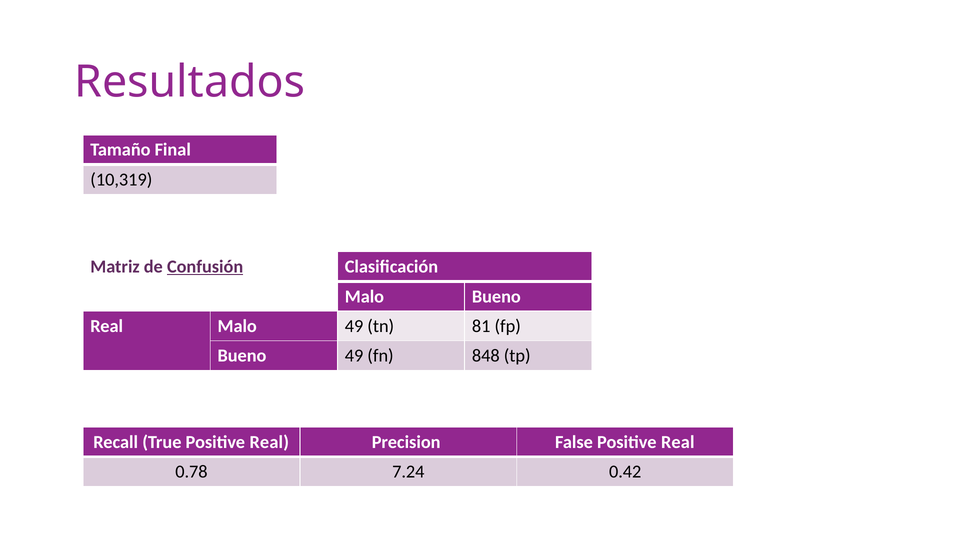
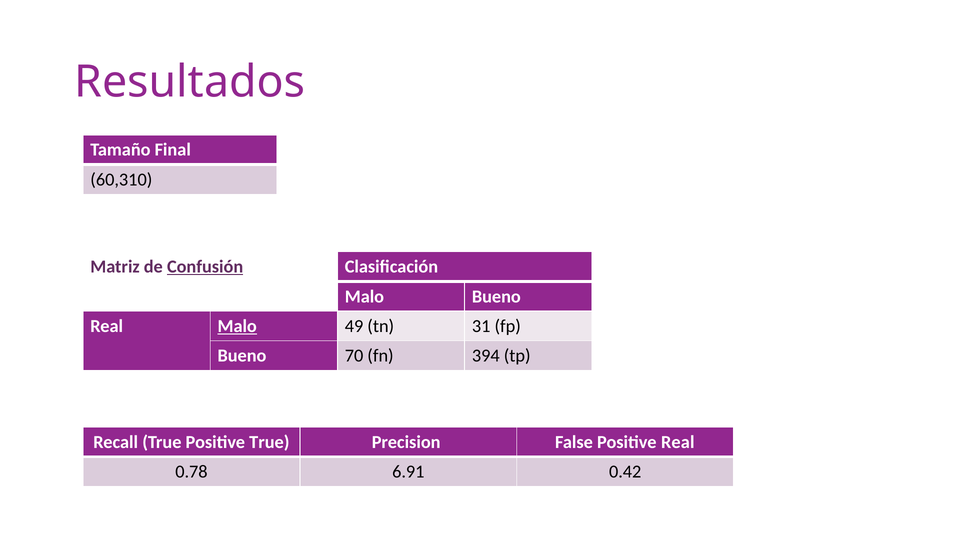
10,319: 10,319 -> 60,310
Malo at (237, 326) underline: none -> present
81: 81 -> 31
Bueno 49: 49 -> 70
848: 848 -> 394
True Positive Real: Real -> True
7.24: 7.24 -> 6.91
